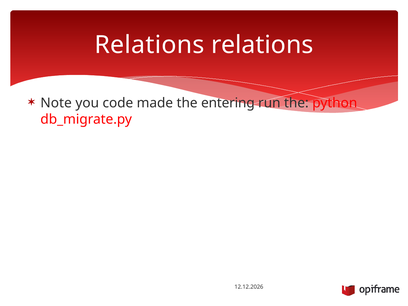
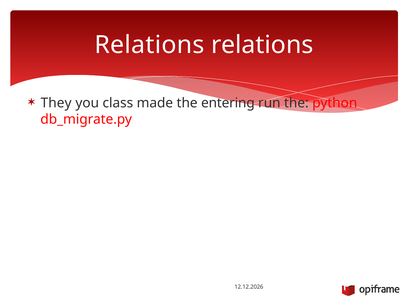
Note: Note -> They
code: code -> class
